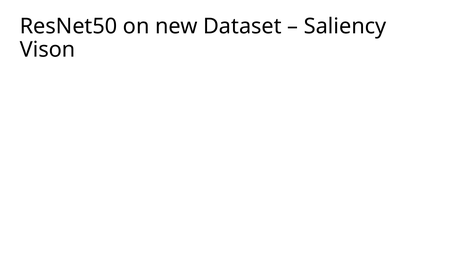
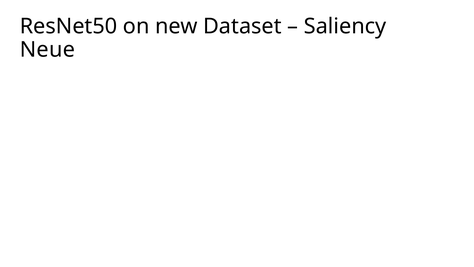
Vison: Vison -> Neue
